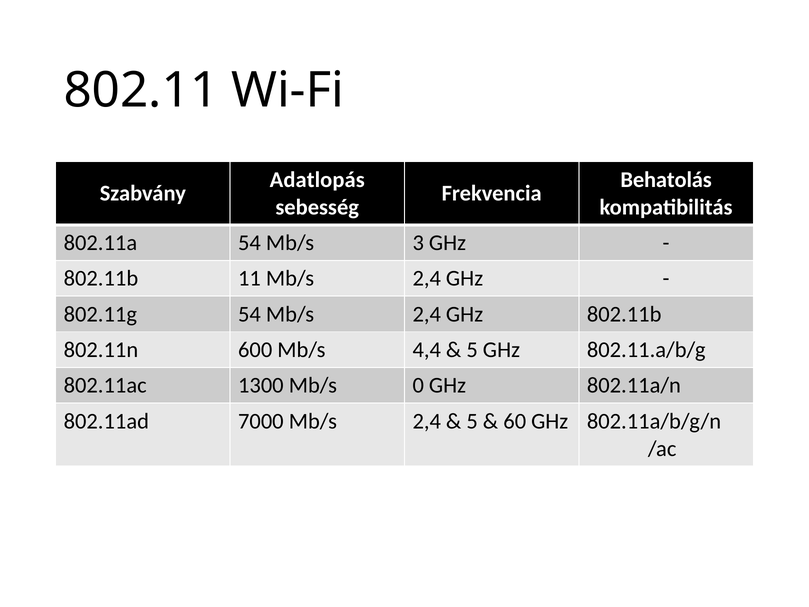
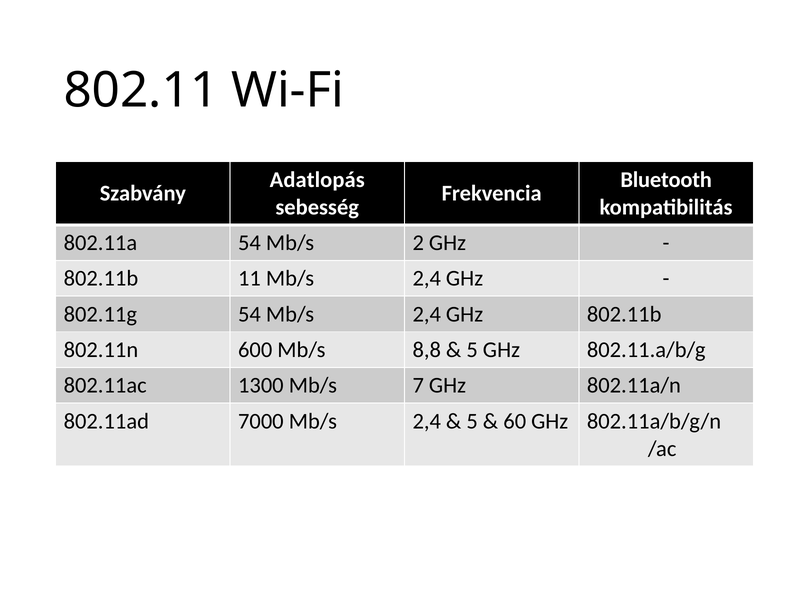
Behatolás: Behatolás -> Bluetooth
3: 3 -> 2
4,4: 4,4 -> 8,8
0: 0 -> 7
